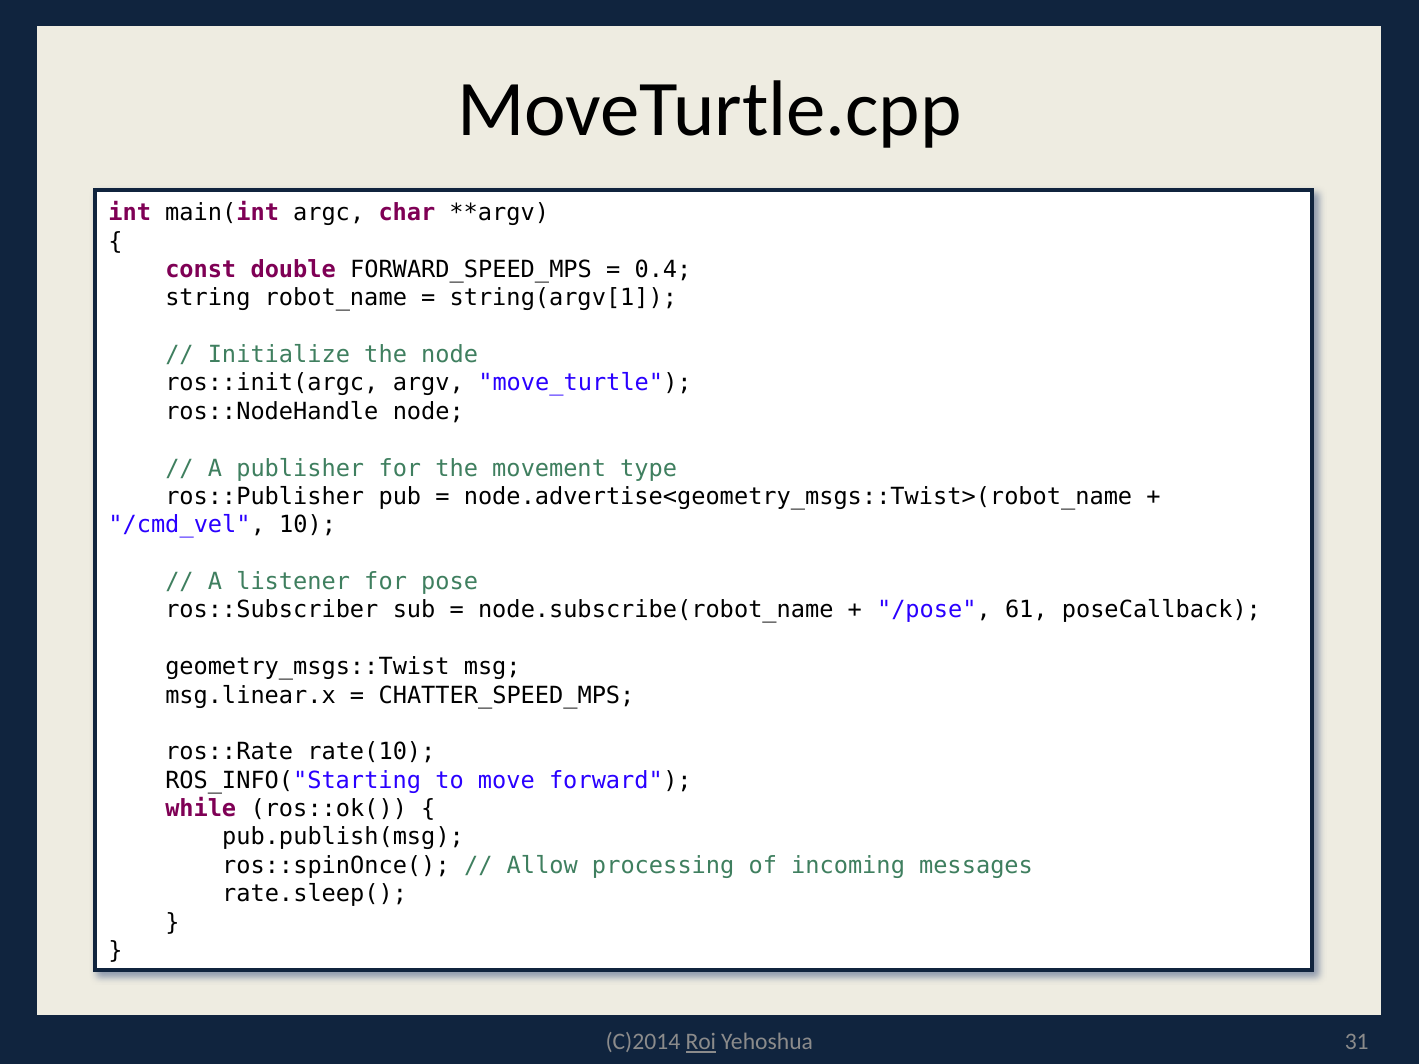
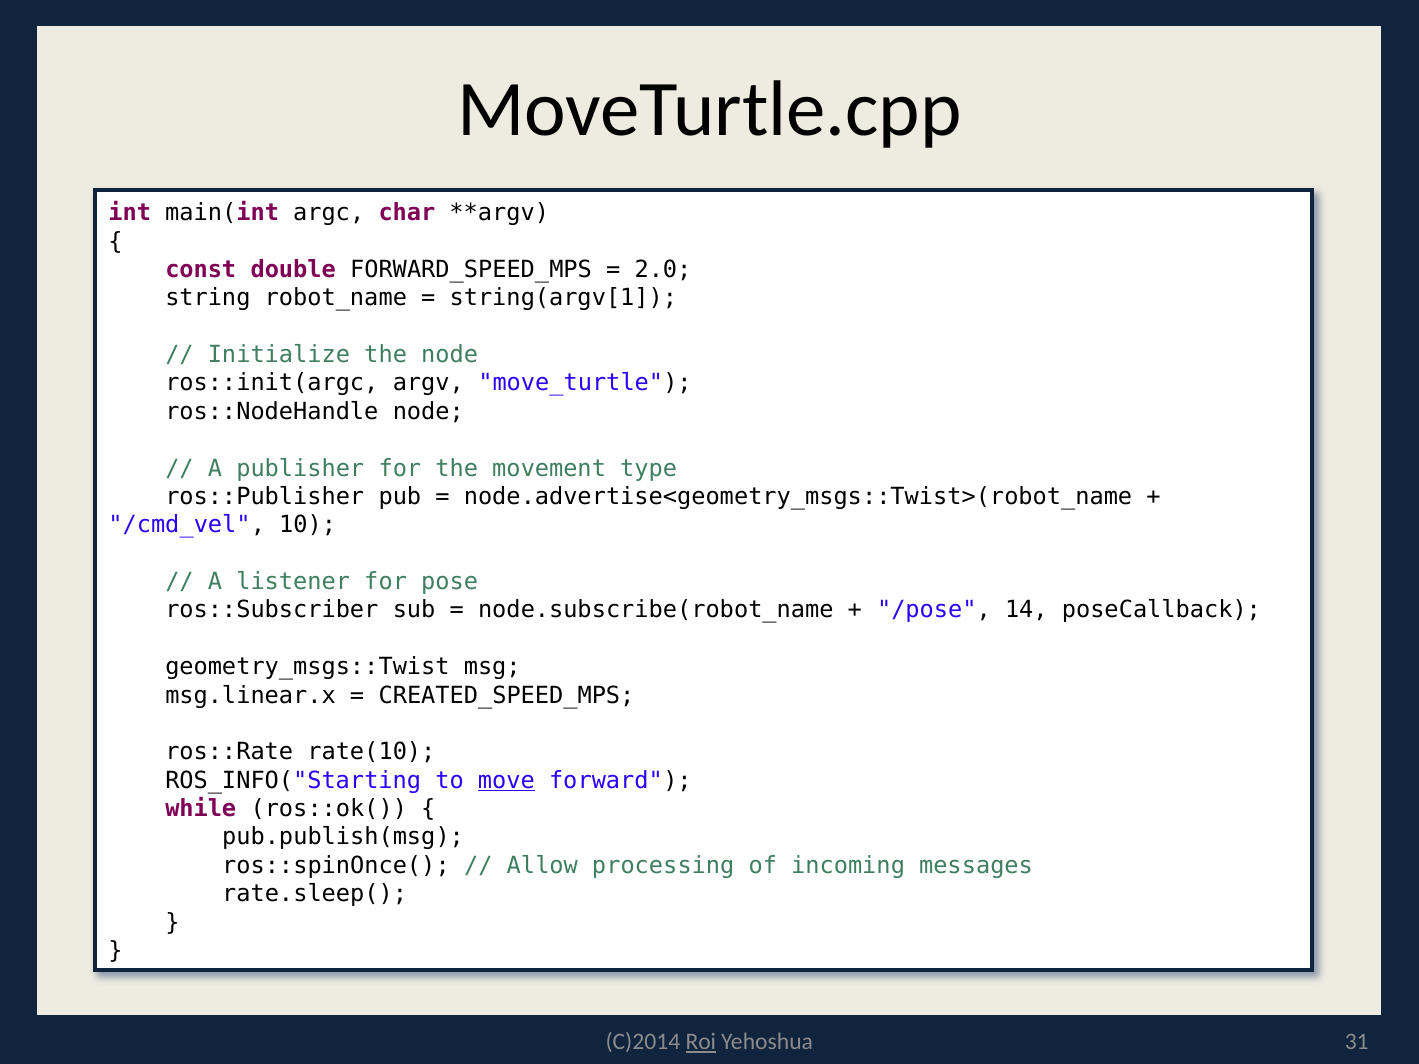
0.4: 0.4 -> 2.0
61: 61 -> 14
CHATTER_SPEED_MPS: CHATTER_SPEED_MPS -> CREATED_SPEED_MPS
move underline: none -> present
